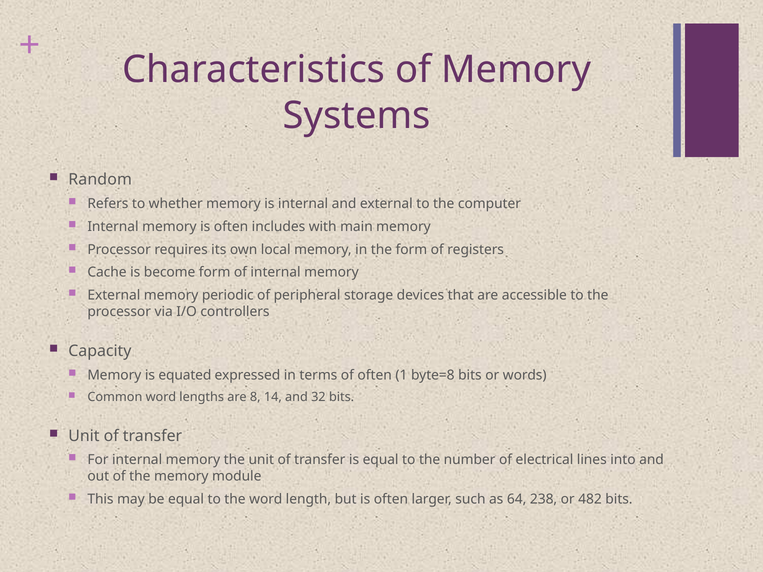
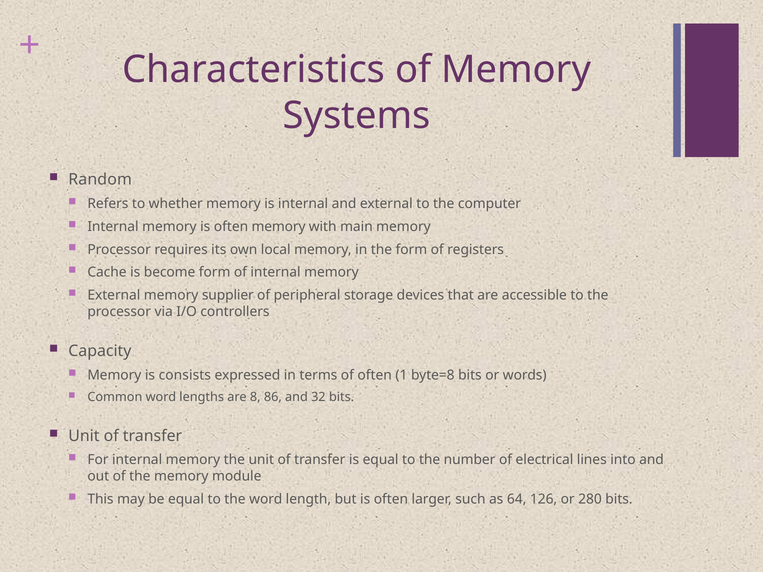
often includes: includes -> memory
periodic: periodic -> supplier
equated: equated -> consists
14: 14 -> 86
238: 238 -> 126
482: 482 -> 280
